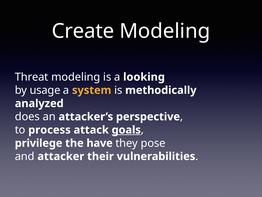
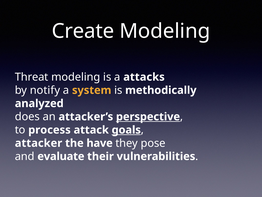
looking: looking -> attacks
usage: usage -> notify
perspective underline: none -> present
privilege: privilege -> attacker
attacker: attacker -> evaluate
